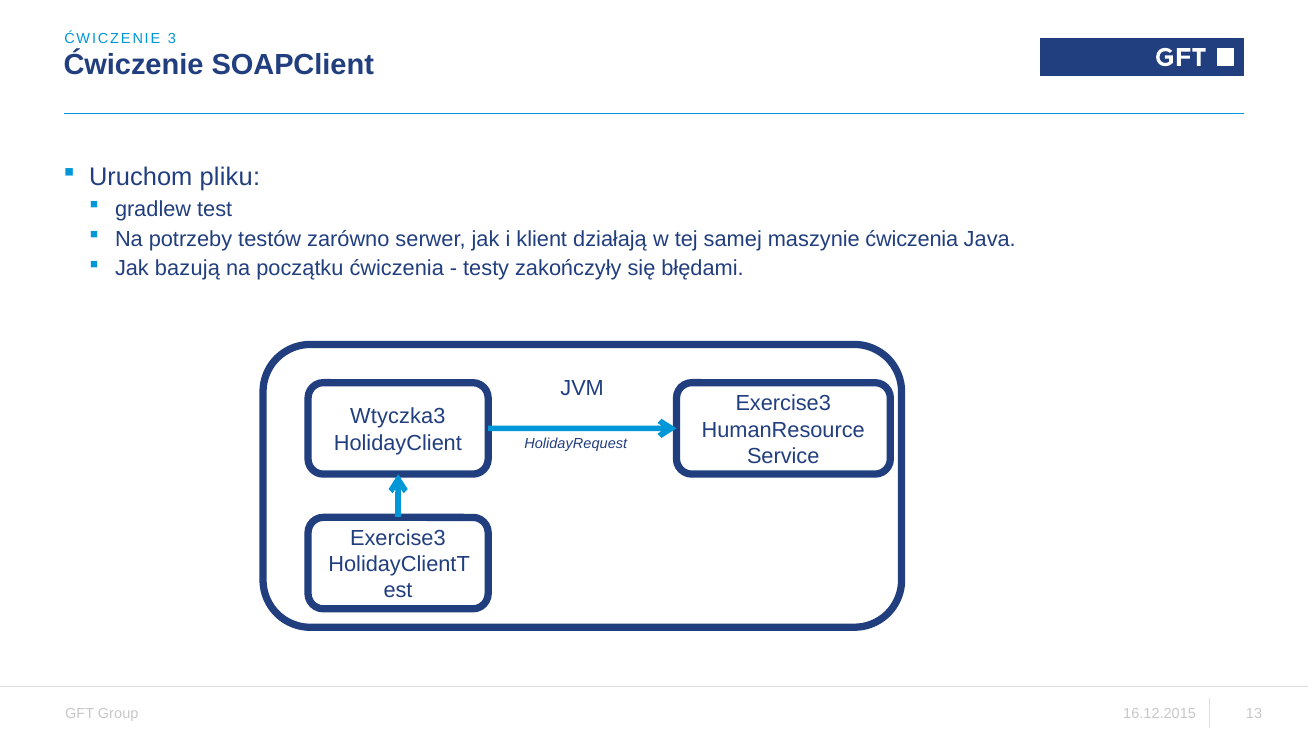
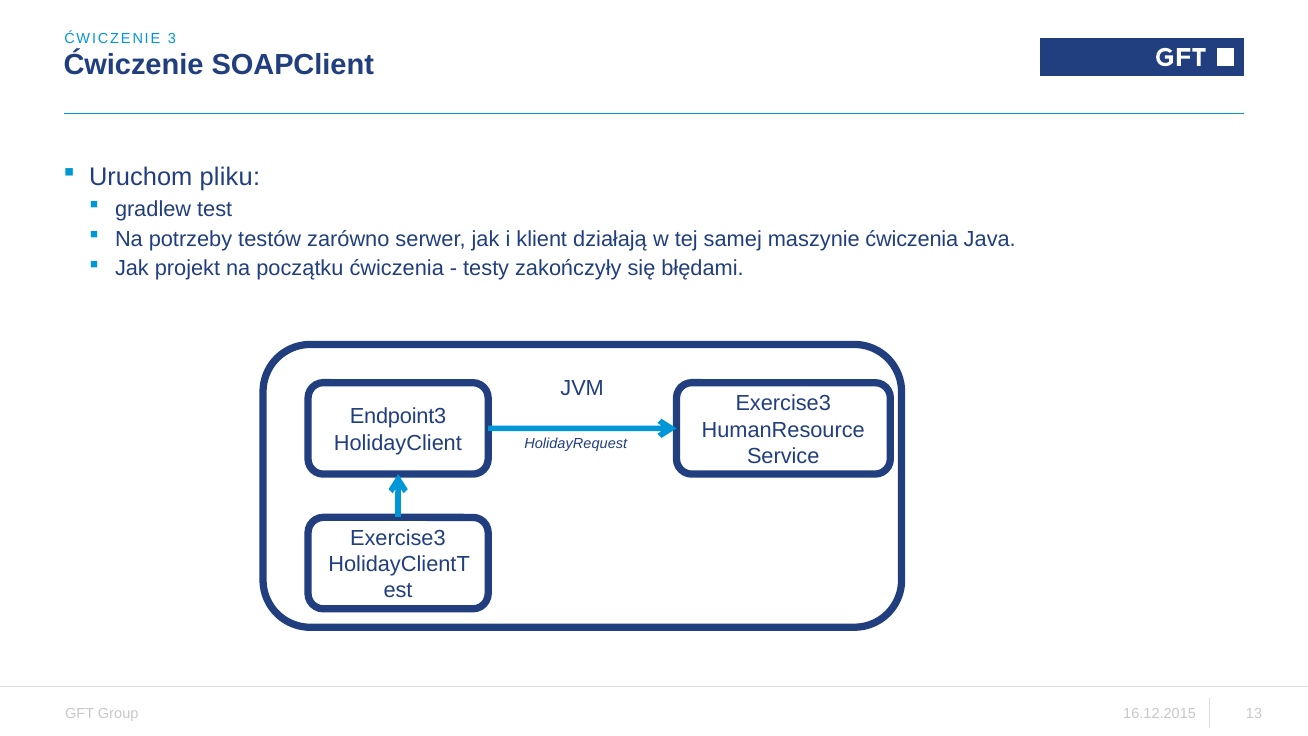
bazują: bazują -> projekt
Wtyczka3: Wtyczka3 -> Endpoint3
